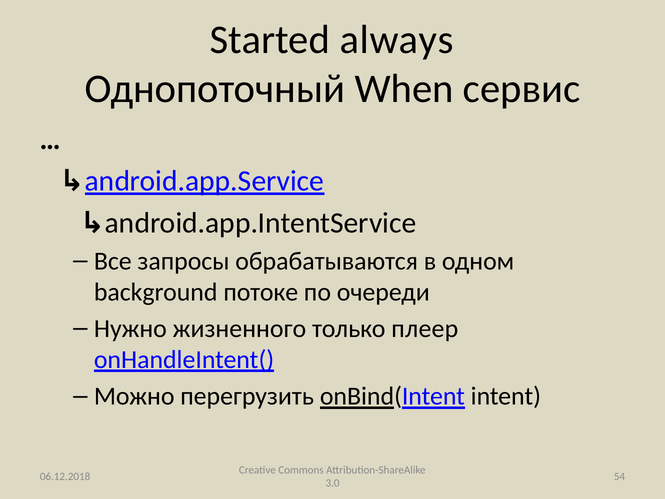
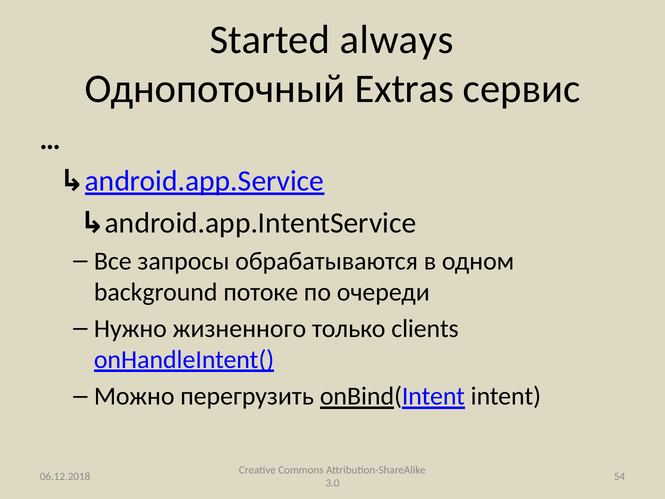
When: When -> Extras
плеер: плеер -> clients
